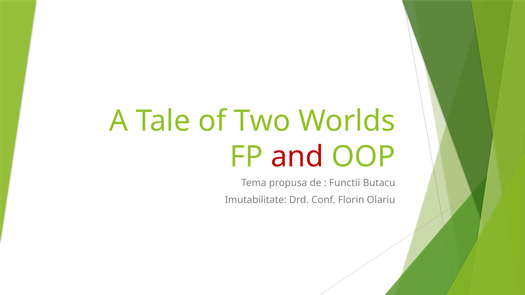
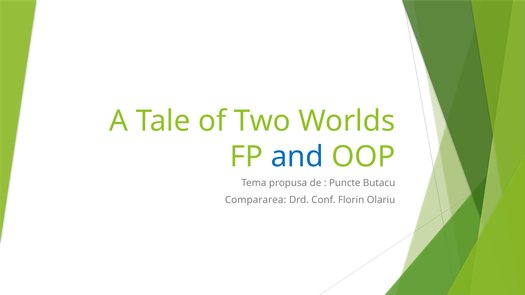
and colour: red -> blue
Functii: Functii -> Puncte
Imutabilitate: Imutabilitate -> Compararea
